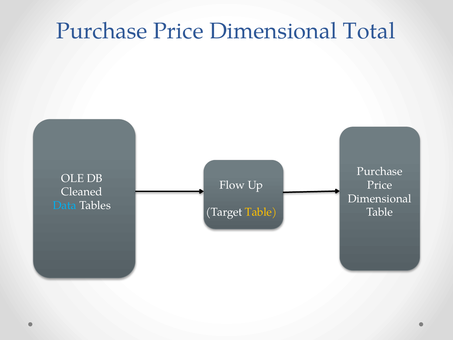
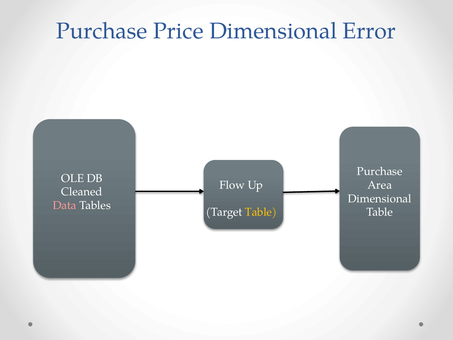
Total: Total -> Error
Price at (380, 185): Price -> Area
Data colour: light blue -> pink
